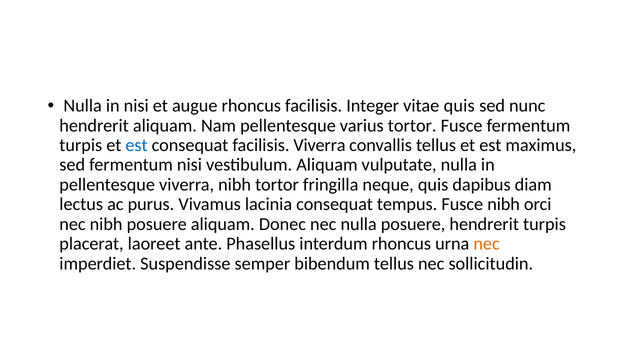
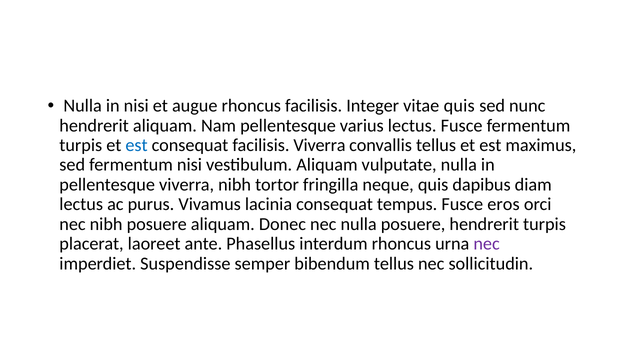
varius tortor: tortor -> lectus
Fusce nibh: nibh -> eros
nec at (487, 244) colour: orange -> purple
